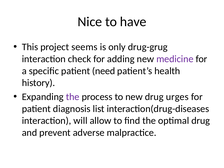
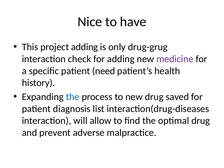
project seems: seems -> adding
the at (73, 97) colour: purple -> blue
urges: urges -> saved
